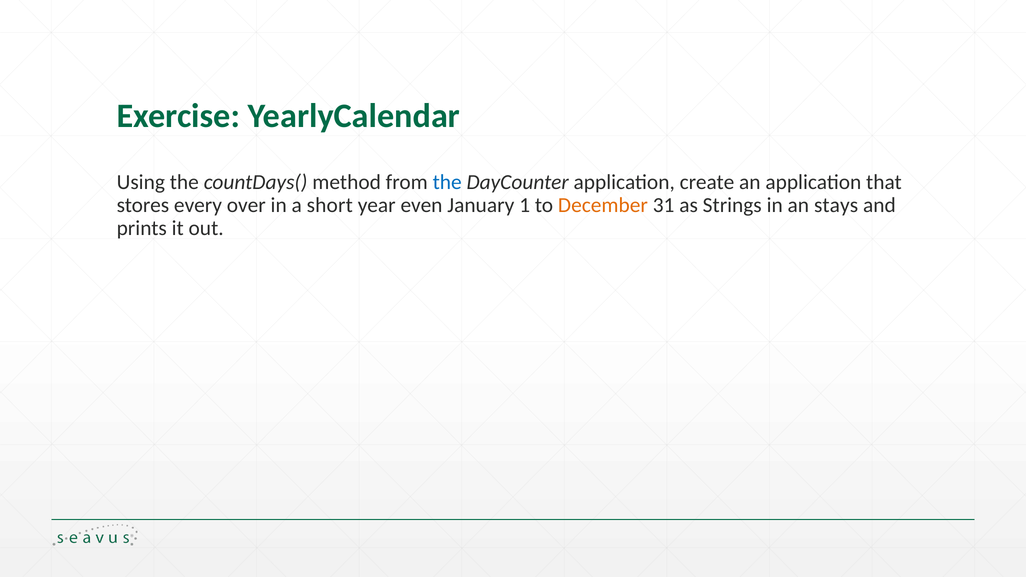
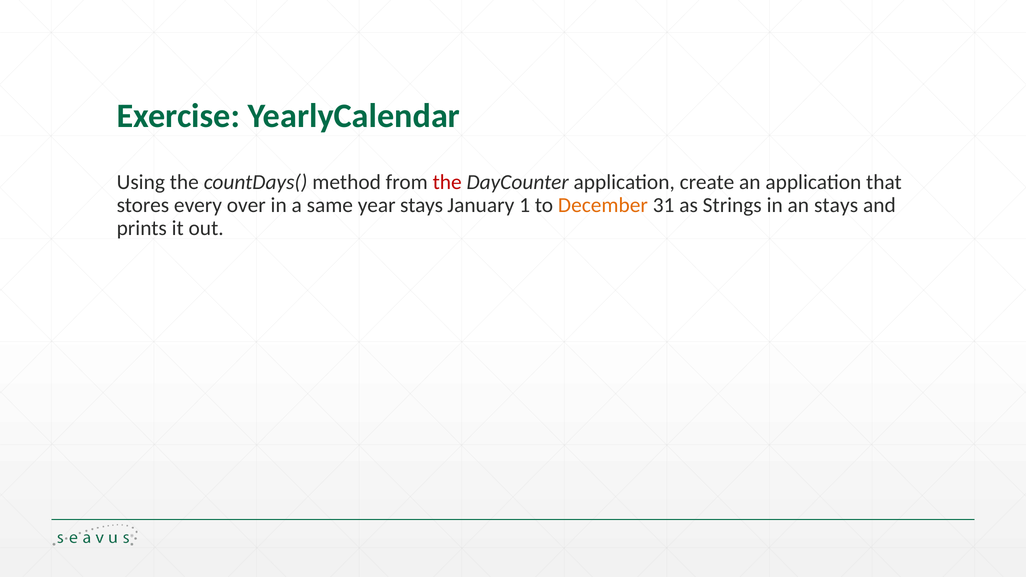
the at (447, 182) colour: blue -> red
short: short -> same
year even: even -> stays
